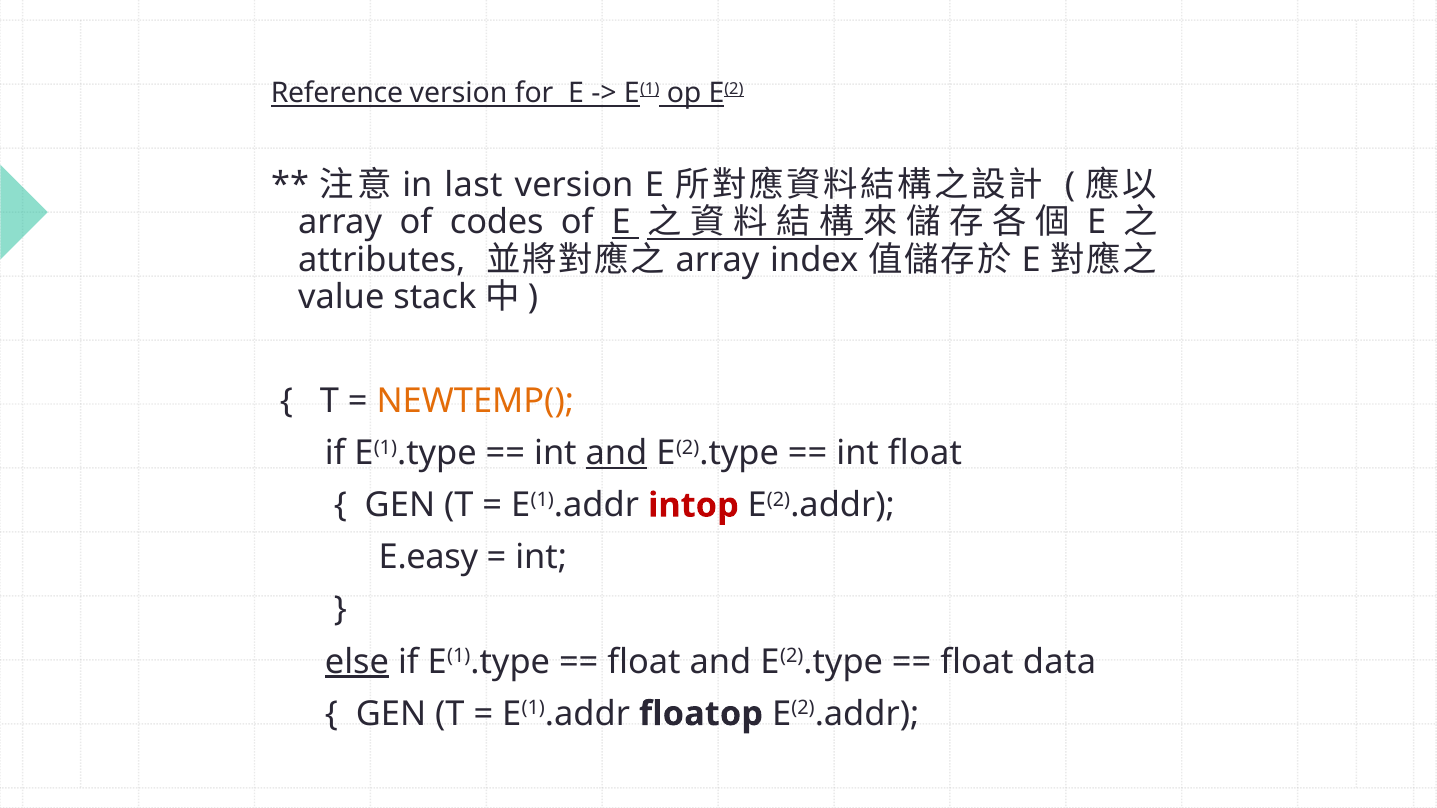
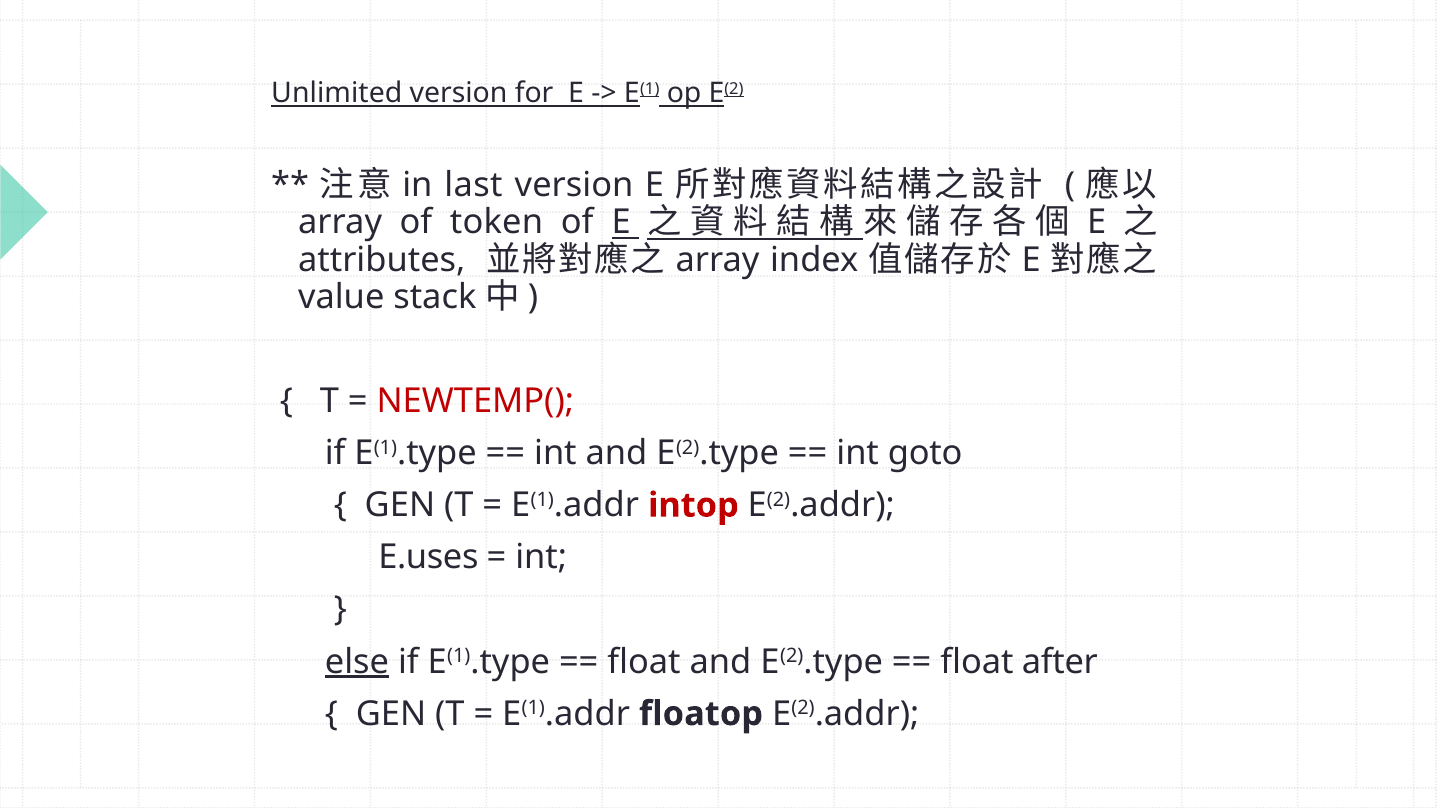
Reference: Reference -> Unlimited
codes: codes -> token
NEWTEMP( colour: orange -> red
and at (616, 453) underline: present -> none
int float: float -> goto
E.easy: E.easy -> E.uses
data: data -> after
